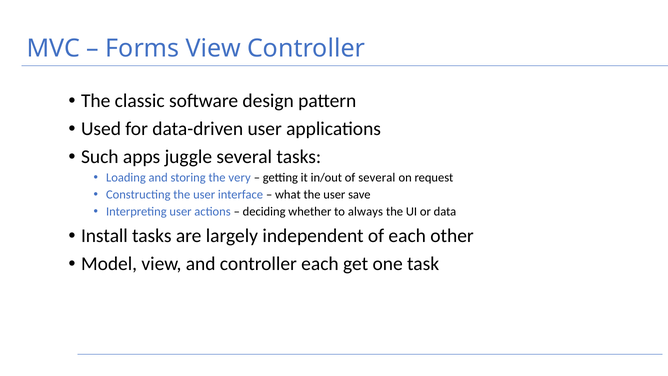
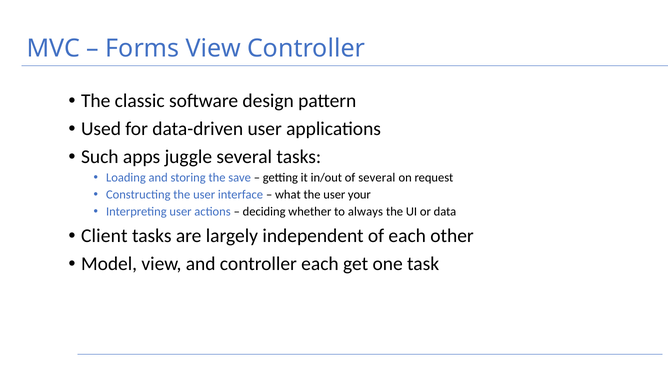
very: very -> save
save: save -> your
Install: Install -> Client
